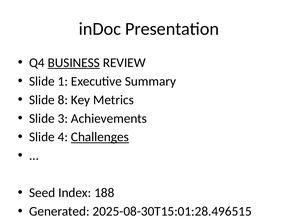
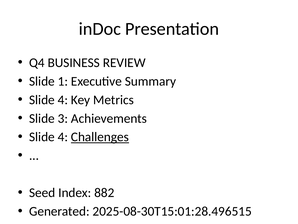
BUSINESS underline: present -> none
8 at (63, 100): 8 -> 4
188: 188 -> 882
